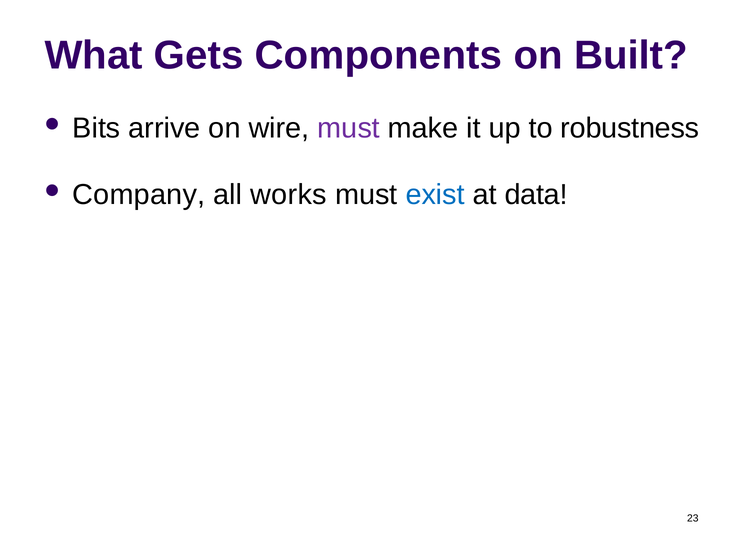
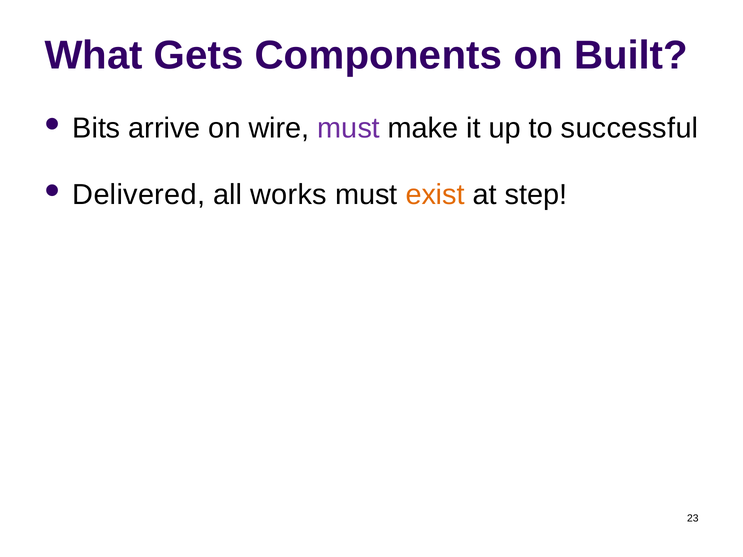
robustness: robustness -> successful
Company: Company -> Delivered
exist colour: blue -> orange
data: data -> step
